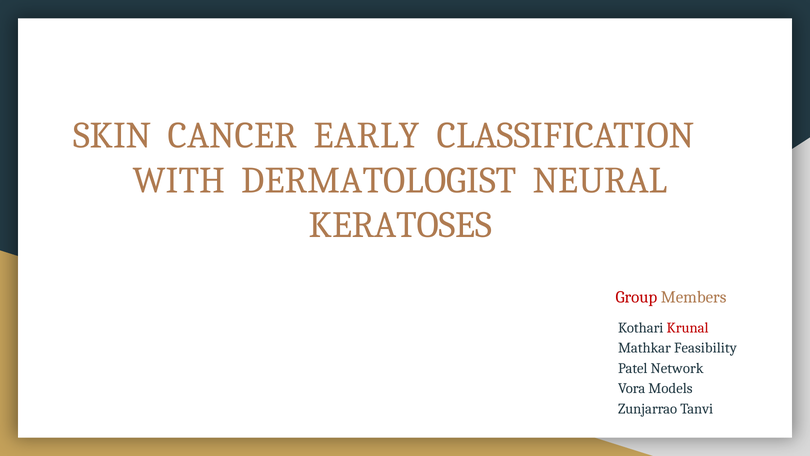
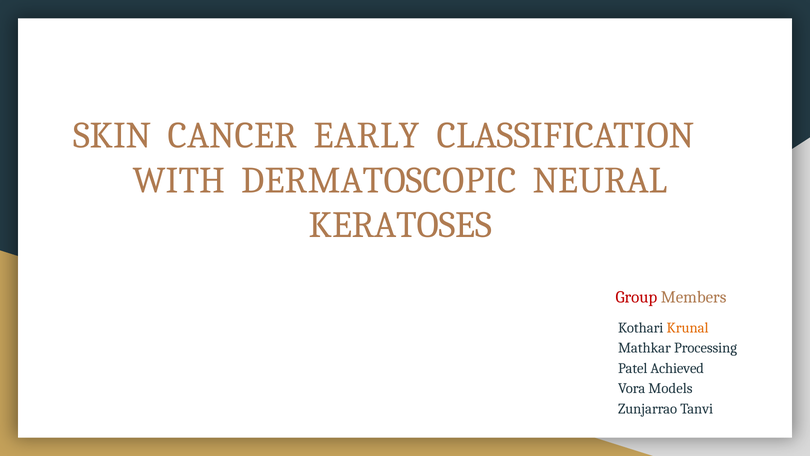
DERMATOLOGIST: DERMATOLOGIST -> DERMATOSCOPIC
Krunal colour: red -> orange
Feasibility: Feasibility -> Processing
Network: Network -> Achieved
